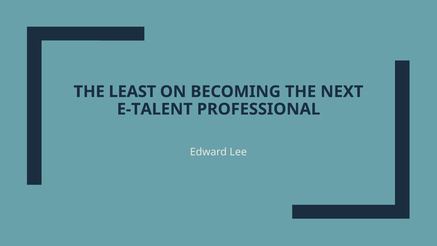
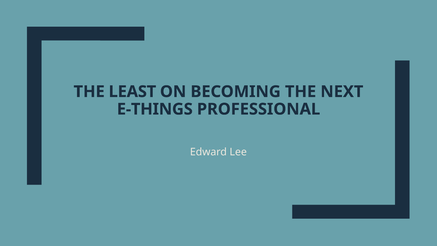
E-TALENT: E-TALENT -> E-THINGS
